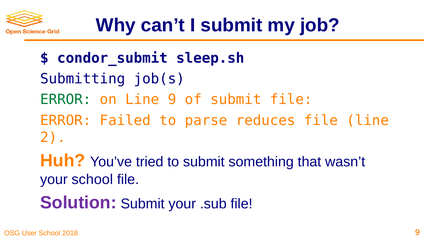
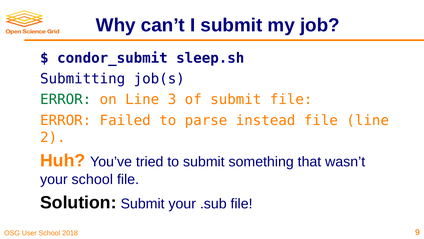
9: 9 -> 3
reduces: reduces -> instead
Solution colour: purple -> black
